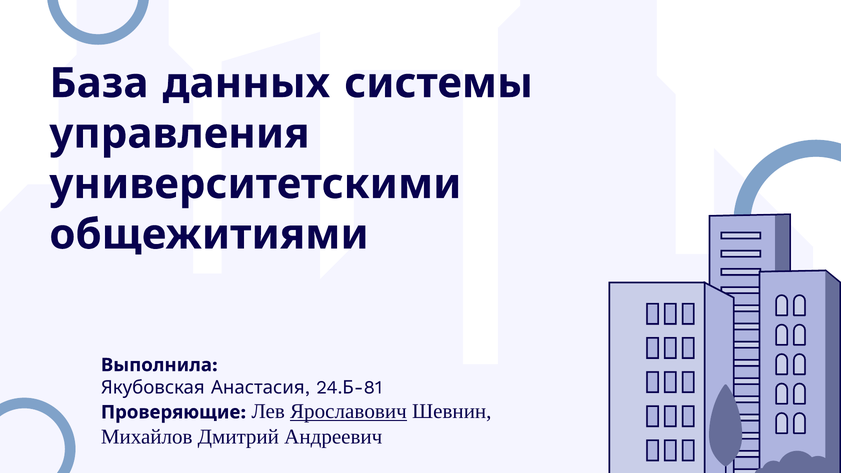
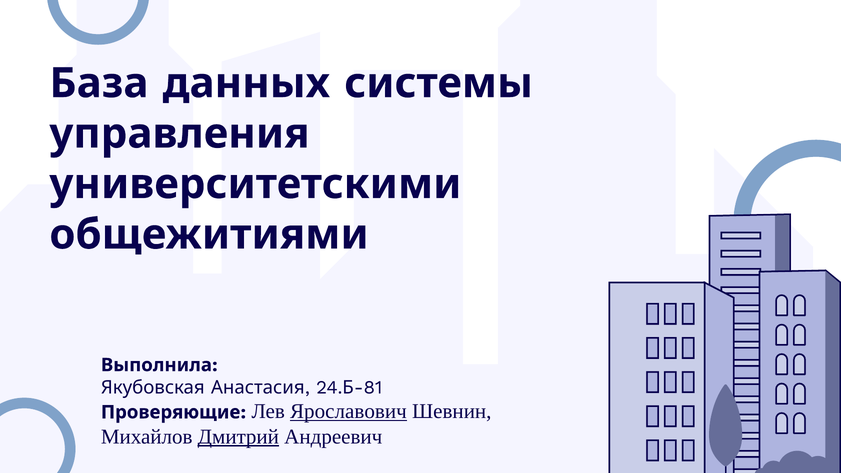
Дмитрий underline: none -> present
